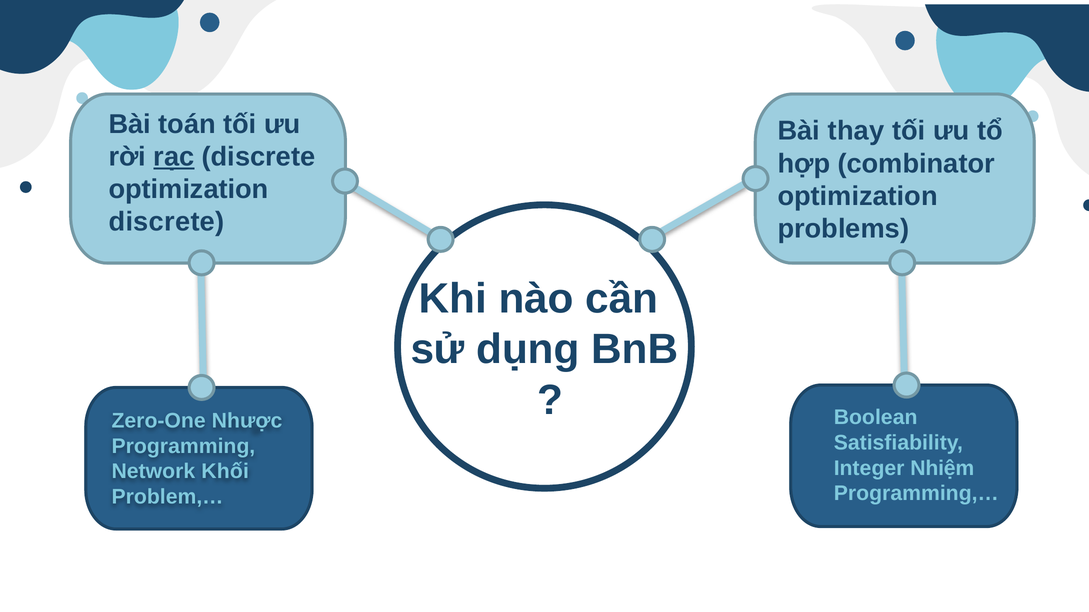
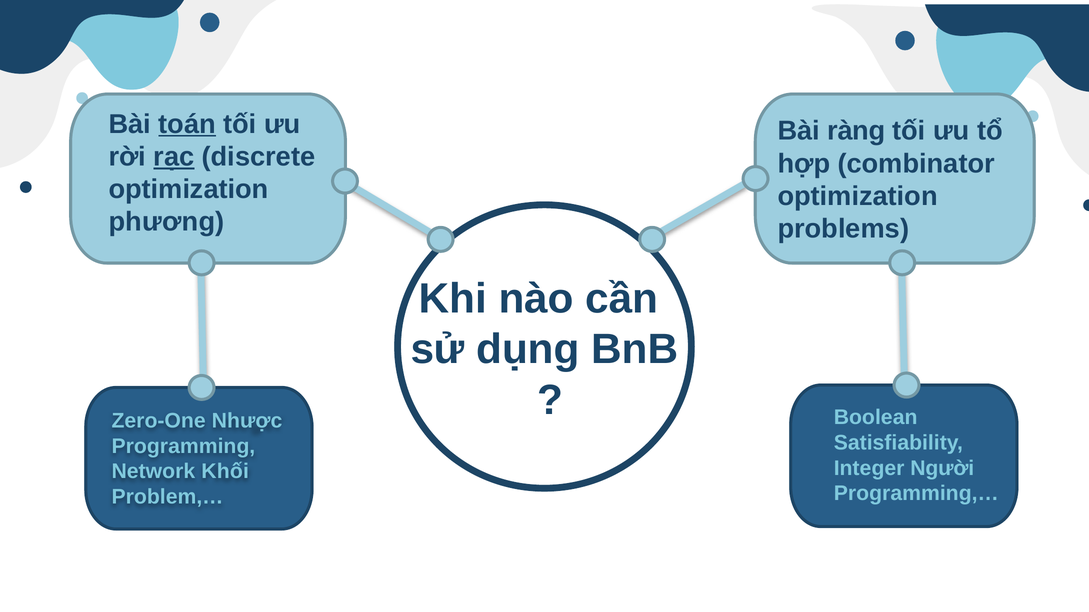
toán underline: none -> present
thay: thay -> ràng
discrete at (167, 222): discrete -> phương
Nhiệm: Nhiệm -> Người
